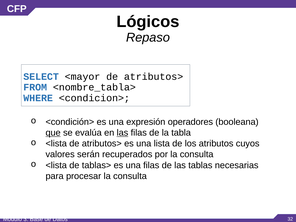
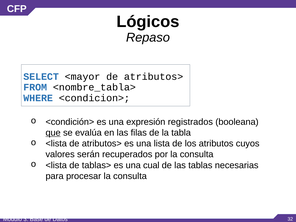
operadores: operadores -> registrados
las at (122, 133) underline: present -> none
una filas: filas -> cual
